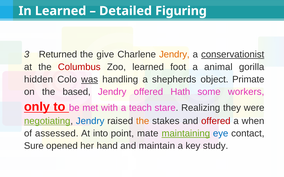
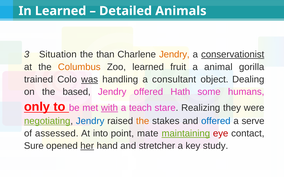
Figuring: Figuring -> Animals
Returned: Returned -> Situation
give: give -> than
Columbus colour: red -> orange
foot: foot -> fruit
hidden: hidden -> trained
shepherds: shepherds -> consultant
Primate: Primate -> Dealing
workers: workers -> humans
with underline: none -> present
offered at (216, 121) colour: red -> blue
when: when -> serve
eye colour: blue -> red
her underline: none -> present
maintain: maintain -> stretcher
